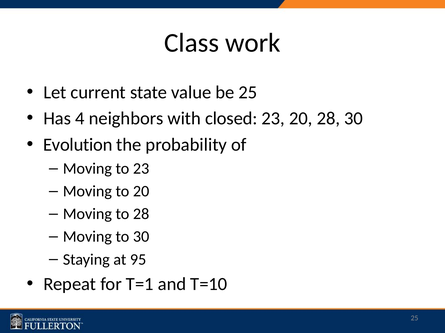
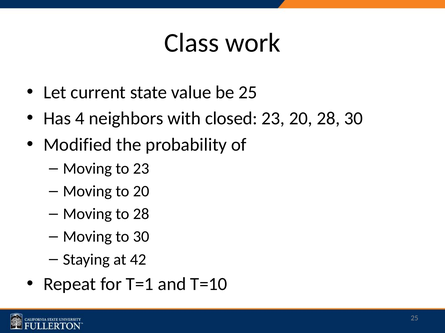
Evolution: Evolution -> Modified
95: 95 -> 42
